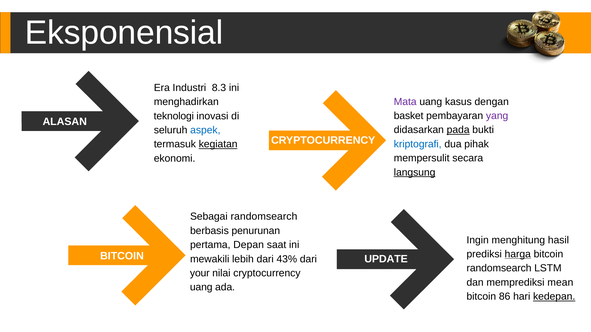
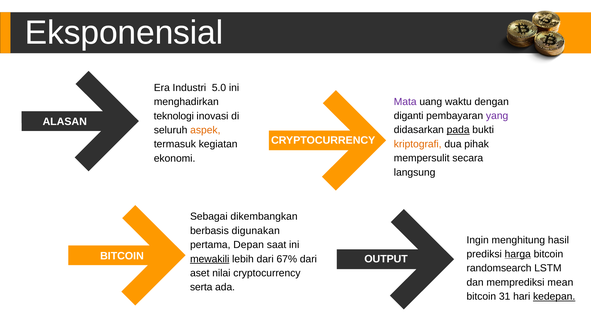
8.3: 8.3 -> 5.0
kasus: kasus -> waktu
basket: basket -> diganti
aspek colour: blue -> orange
kriptografi colour: blue -> orange
kegiatan underline: present -> none
langsung underline: present -> none
Sebagai randomsearch: randomsearch -> dikembangkan
penurunan: penurunan -> digunakan
UPDATE: UPDATE -> OUTPUT
mewakili underline: none -> present
43%: 43% -> 67%
your: your -> aset
uang at (201, 288): uang -> serta
86: 86 -> 31
